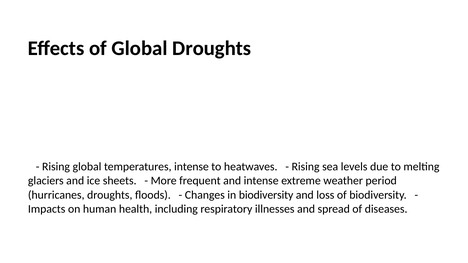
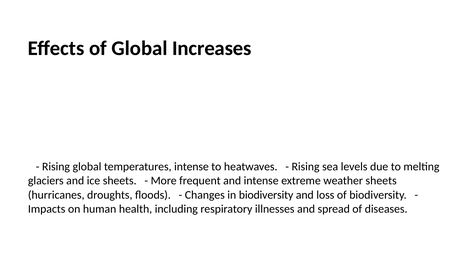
Global Droughts: Droughts -> Increases
weather period: period -> sheets
